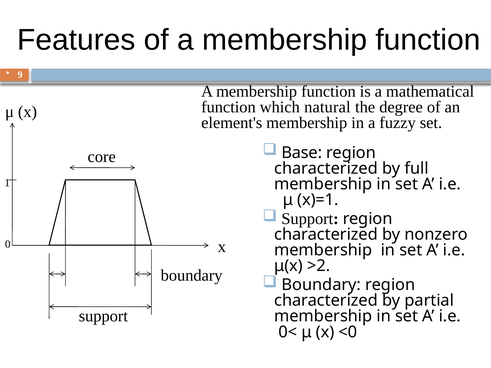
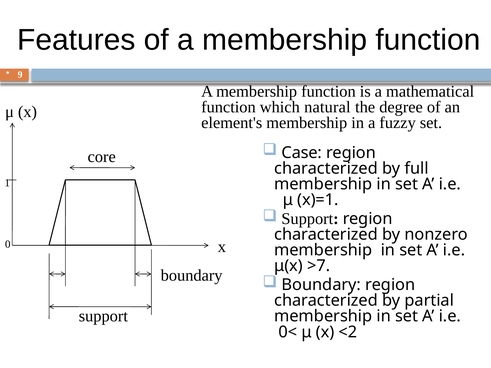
Base: Base -> Case
>2: >2 -> >7
<0: <0 -> <2
